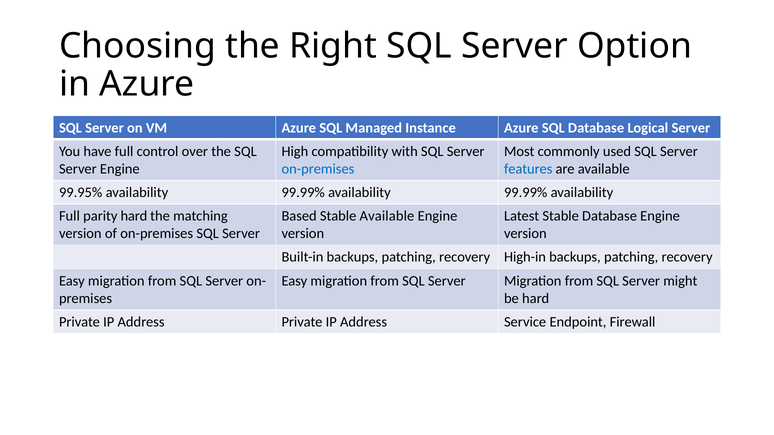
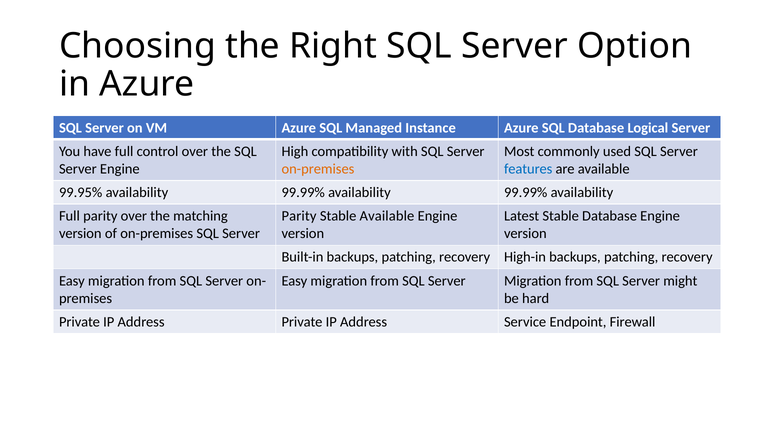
on-premises at (318, 169) colour: blue -> orange
parity hard: hard -> over
Based at (299, 216): Based -> Parity
